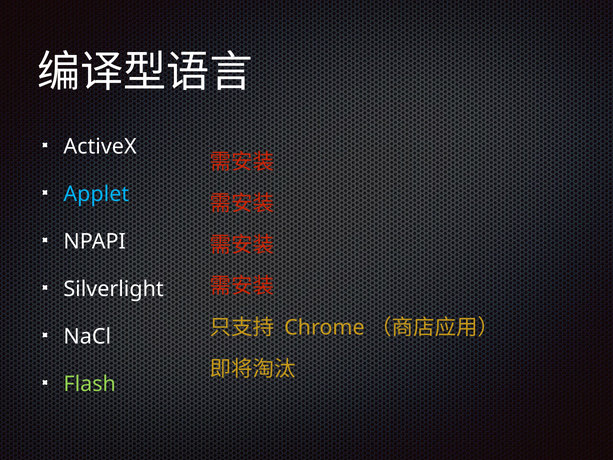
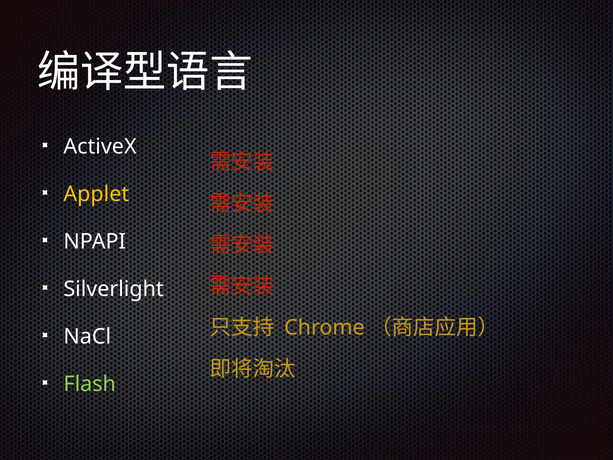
Applet colour: light blue -> yellow
